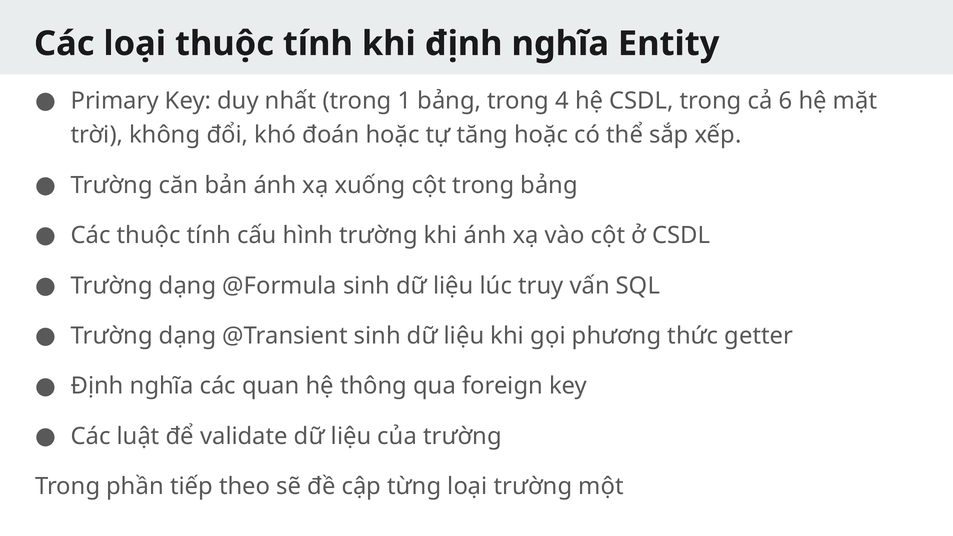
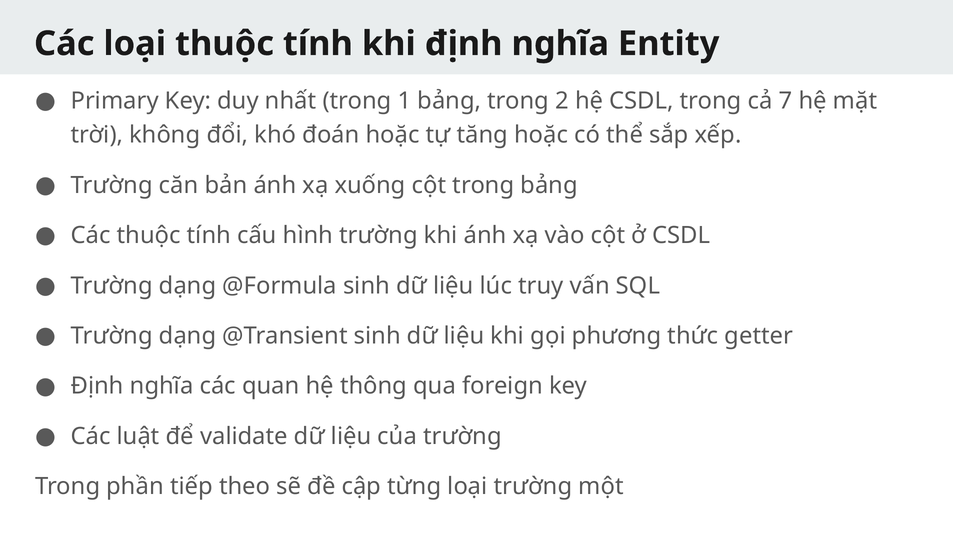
4: 4 -> 2
6: 6 -> 7
